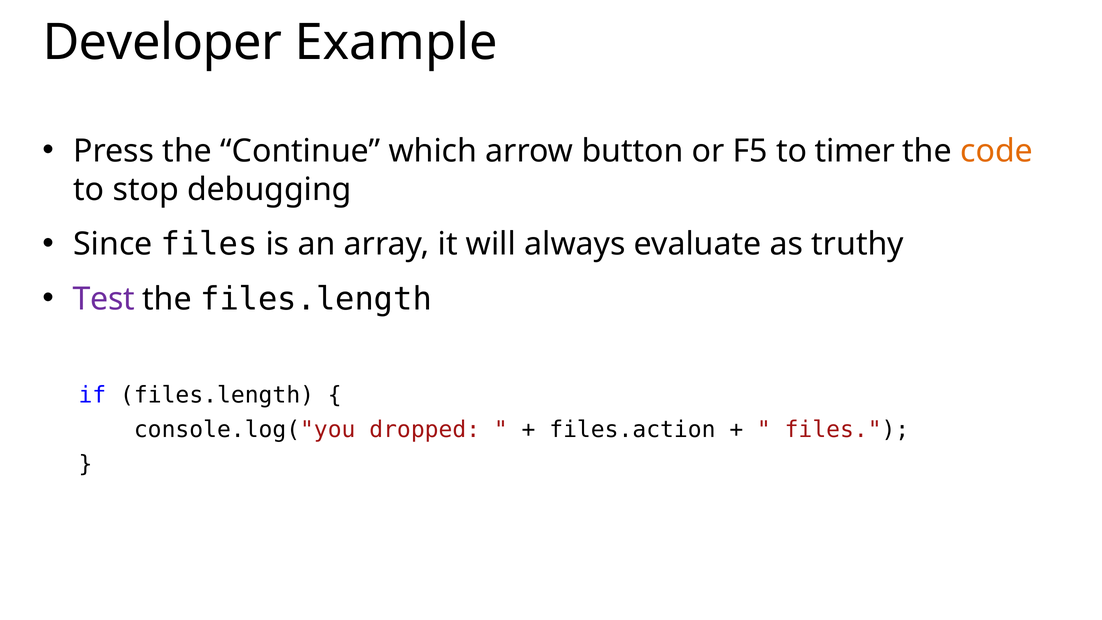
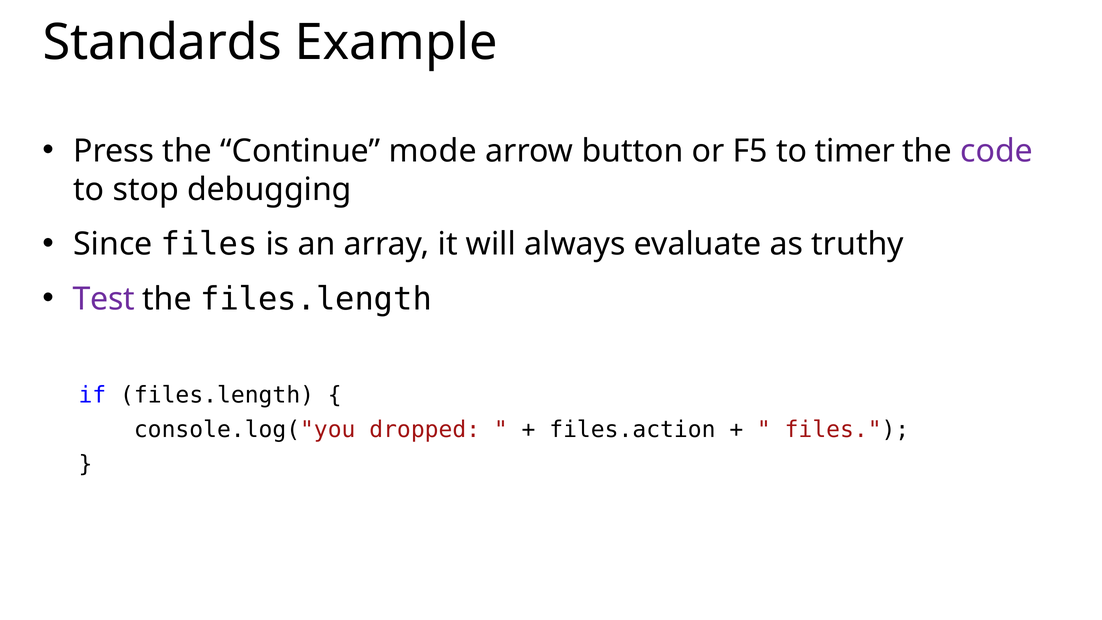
Developer: Developer -> Standards
which: which -> mode
code colour: orange -> purple
